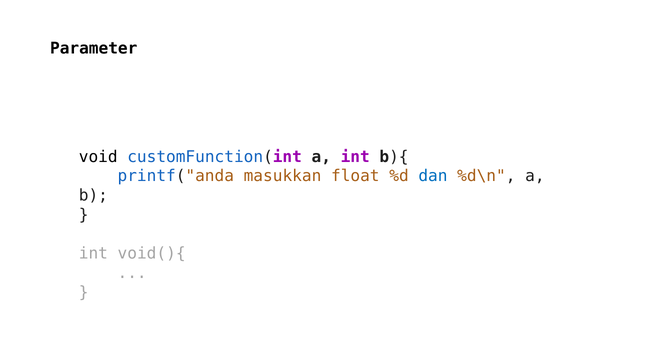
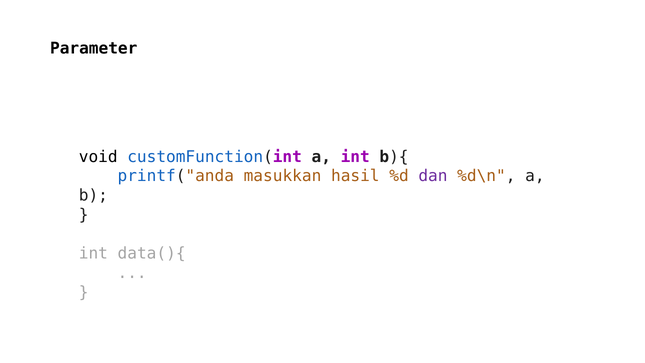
float: float -> hasil
dan colour: blue -> purple
void(){: void(){ -> data(){
